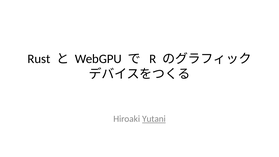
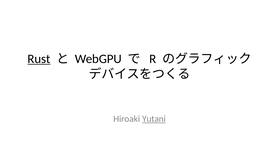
Rust underline: none -> present
